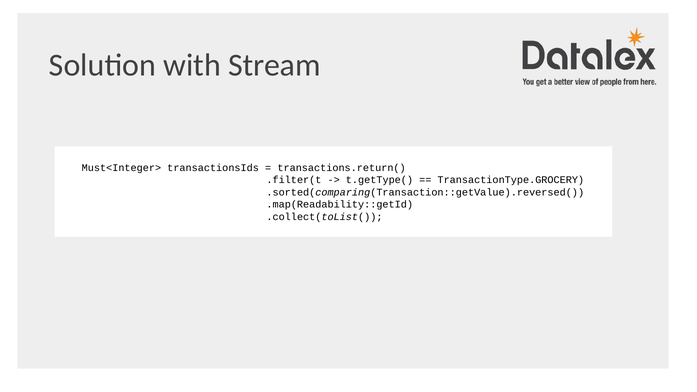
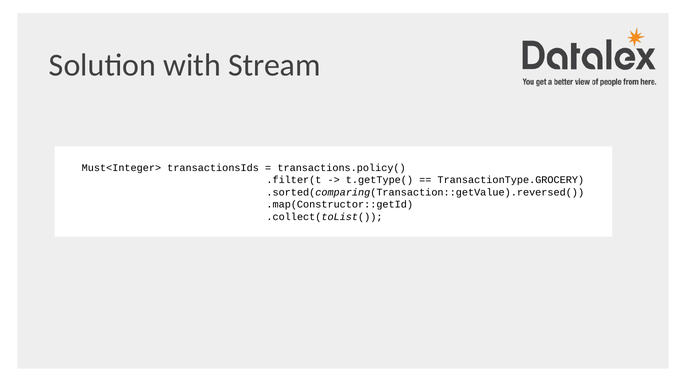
transactions.return(: transactions.return( -> transactions.policy(
.map(Readability::getId: .map(Readability::getId -> .map(Constructor::getId
